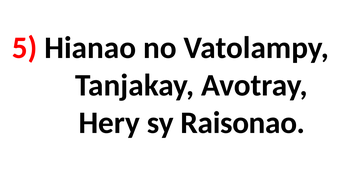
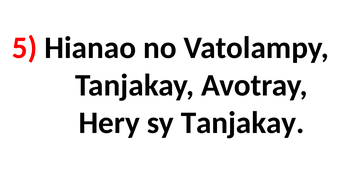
sy Raisonao: Raisonao -> Tanjakay
